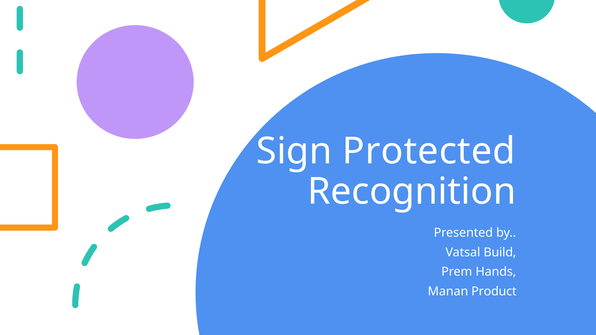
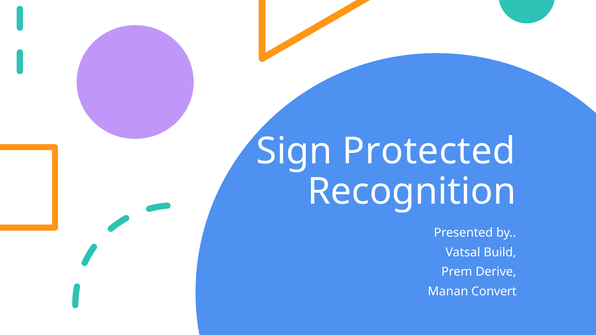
Hands: Hands -> Derive
Product: Product -> Convert
